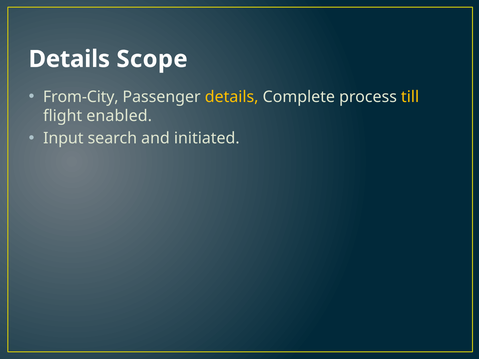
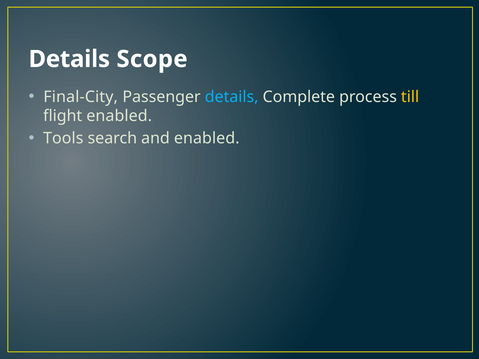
From-City: From-City -> Final-City
details at (232, 97) colour: yellow -> light blue
Input: Input -> Tools
and initiated: initiated -> enabled
